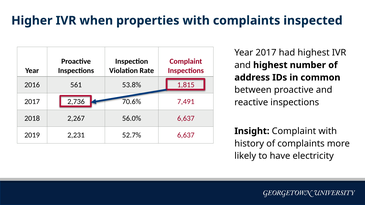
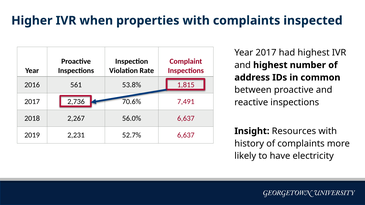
Insight Complaint: Complaint -> Resources
